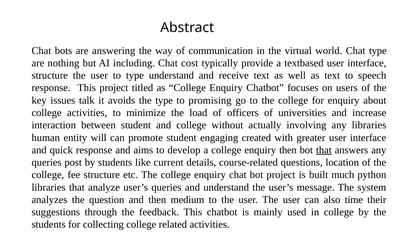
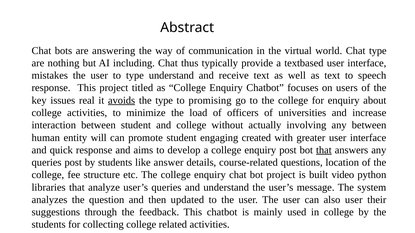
cost: cost -> thus
structure at (50, 76): structure -> mistakes
talk: talk -> real
avoids underline: none -> present
any libraries: libraries -> between
enquiry then: then -> post
current: current -> answer
much: much -> video
medium: medium -> updated
also time: time -> user
